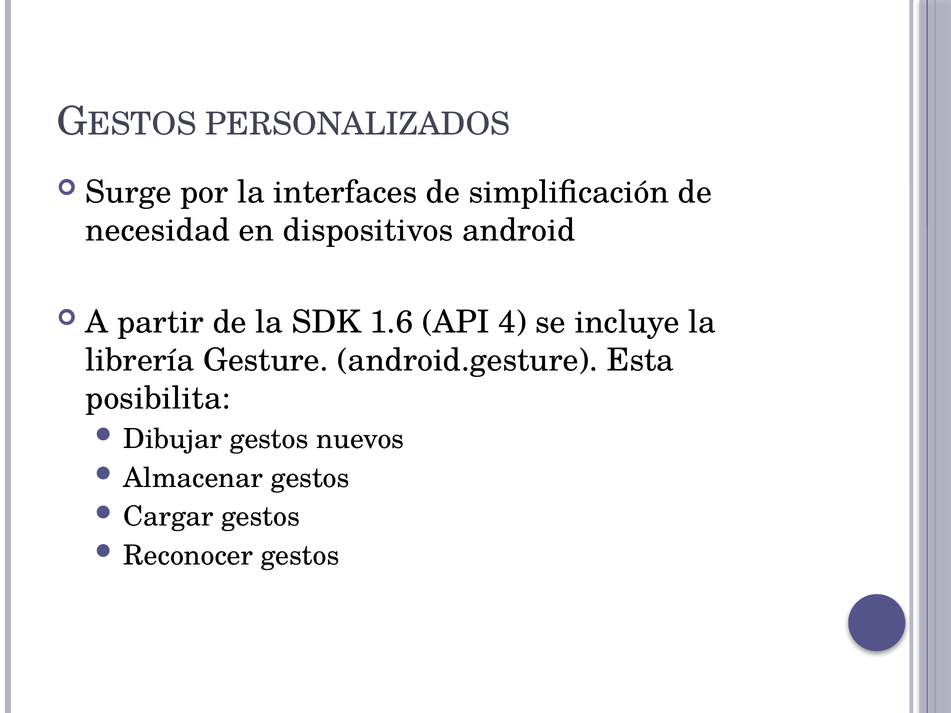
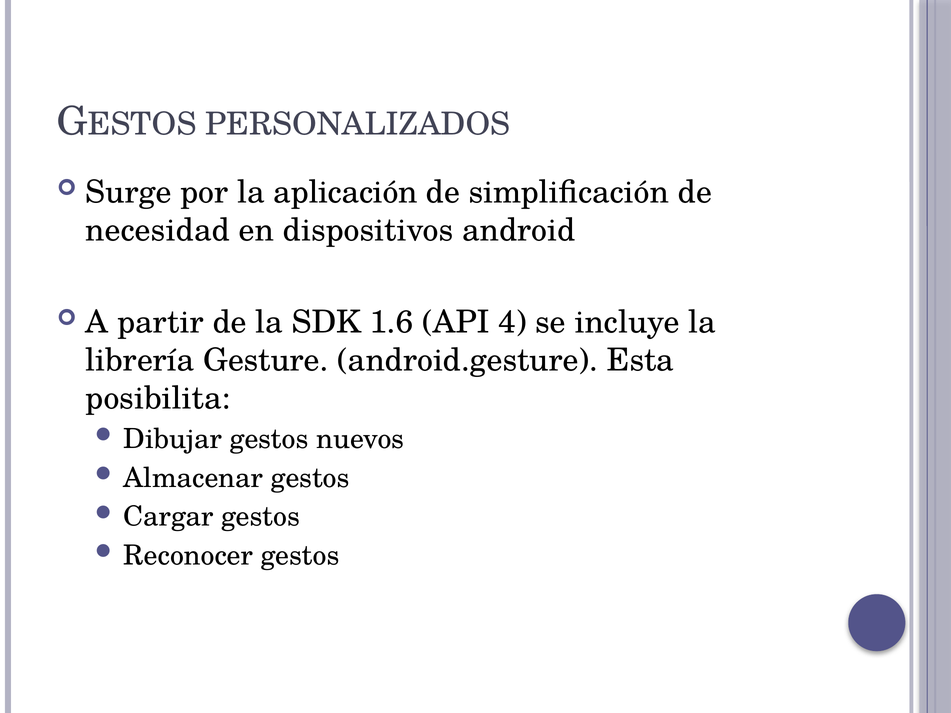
interfaces: interfaces -> aplicación
